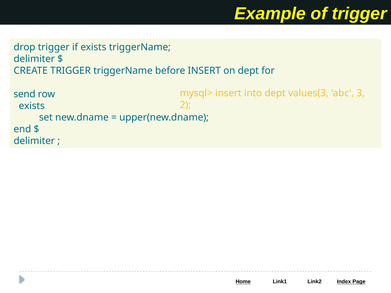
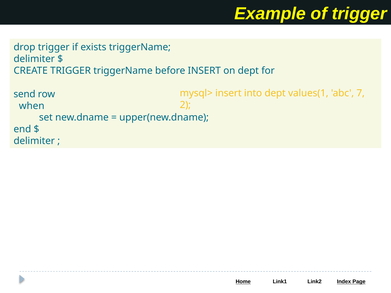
values(3: values(3 -> values(1
3: 3 -> 7
exists at (32, 106): exists -> when
